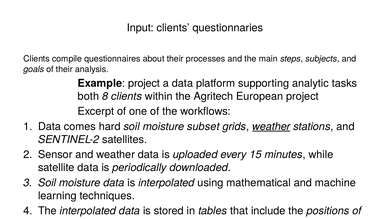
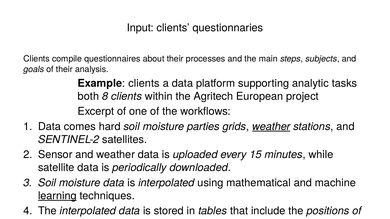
Example project: project -> clients
subset: subset -> parties
learning underline: none -> present
